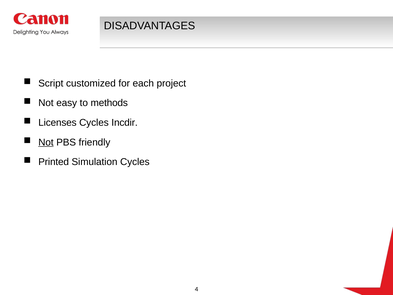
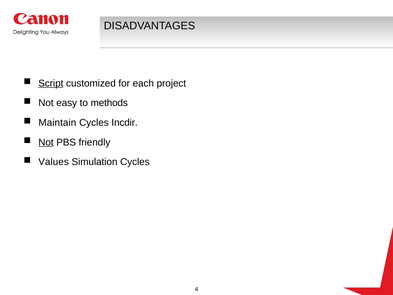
Script underline: none -> present
Licenses: Licenses -> Maintain
Printed: Printed -> Values
